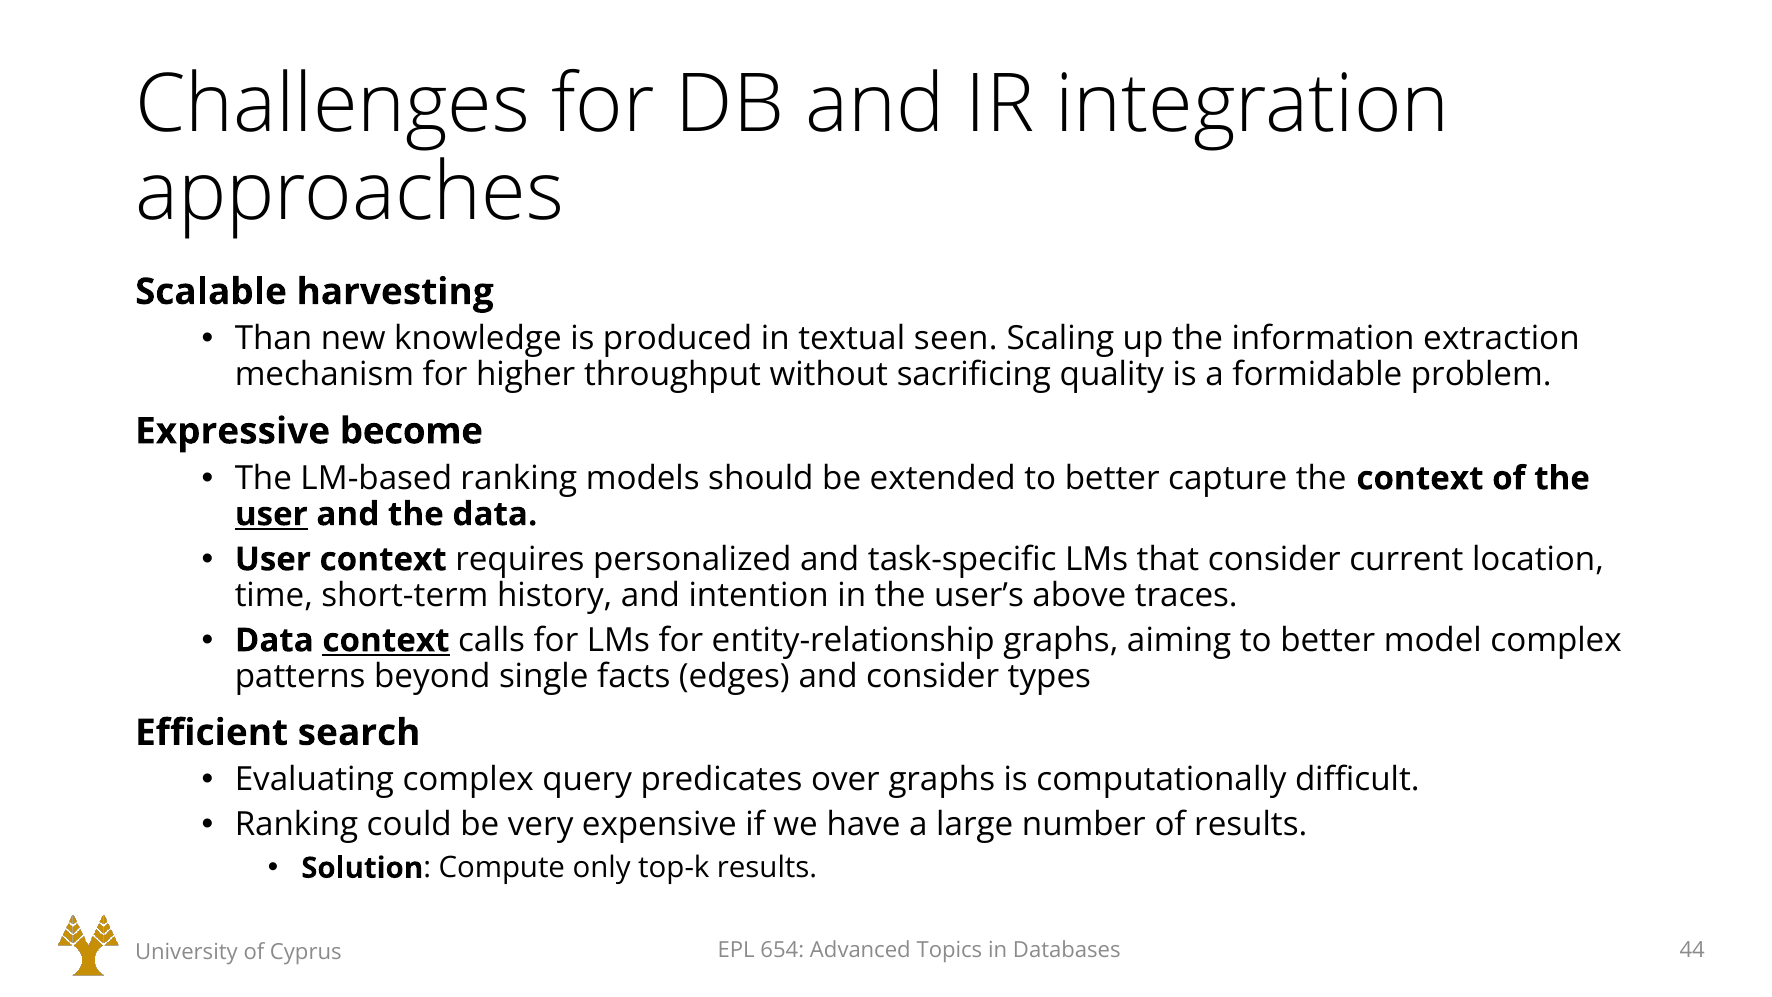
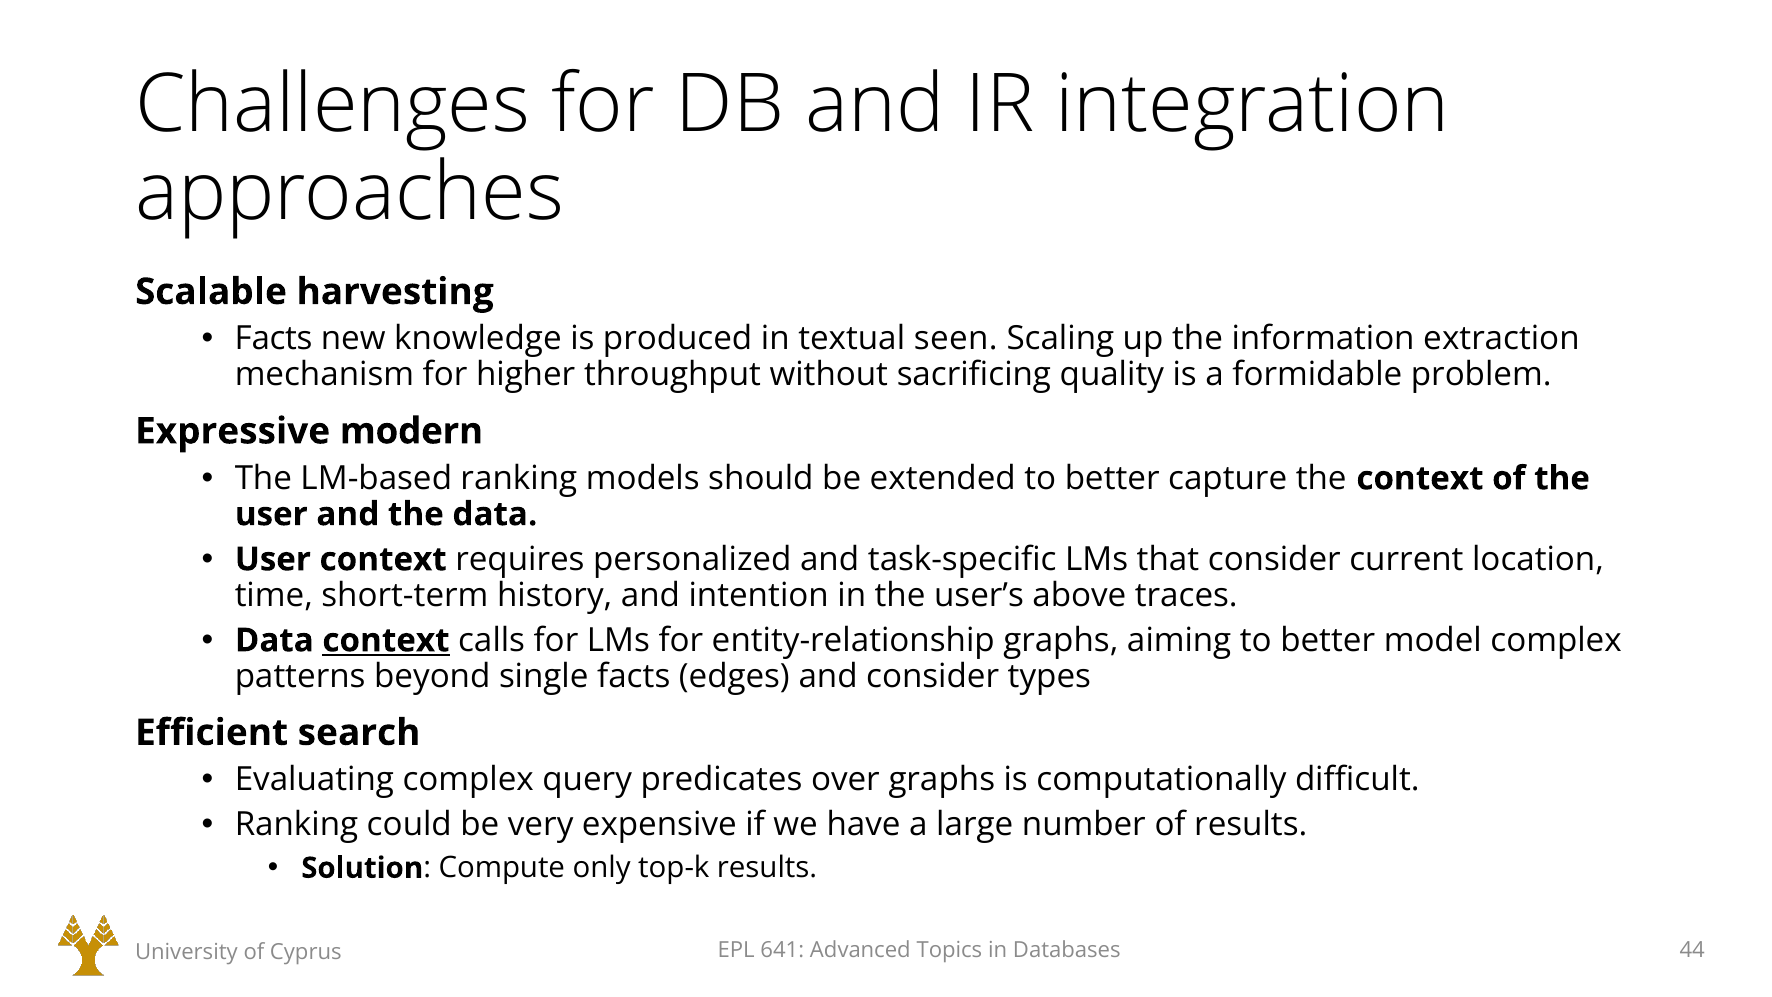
Than at (273, 339): Than -> Facts
become: become -> modern
user at (271, 514) underline: present -> none
654: 654 -> 641
